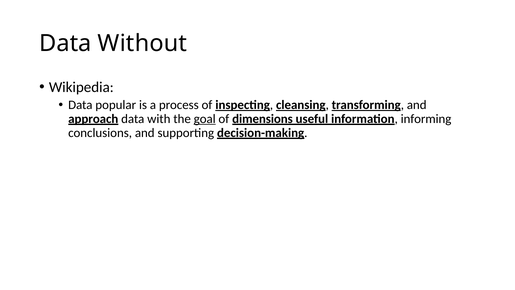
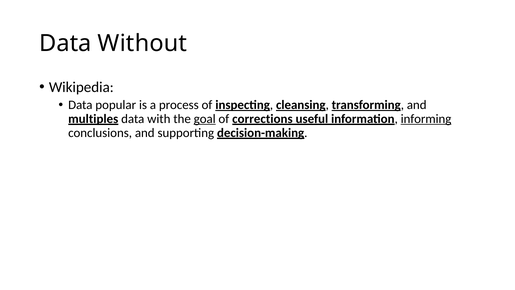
approach: approach -> multiples
dimensions: dimensions -> corrections
informing underline: none -> present
